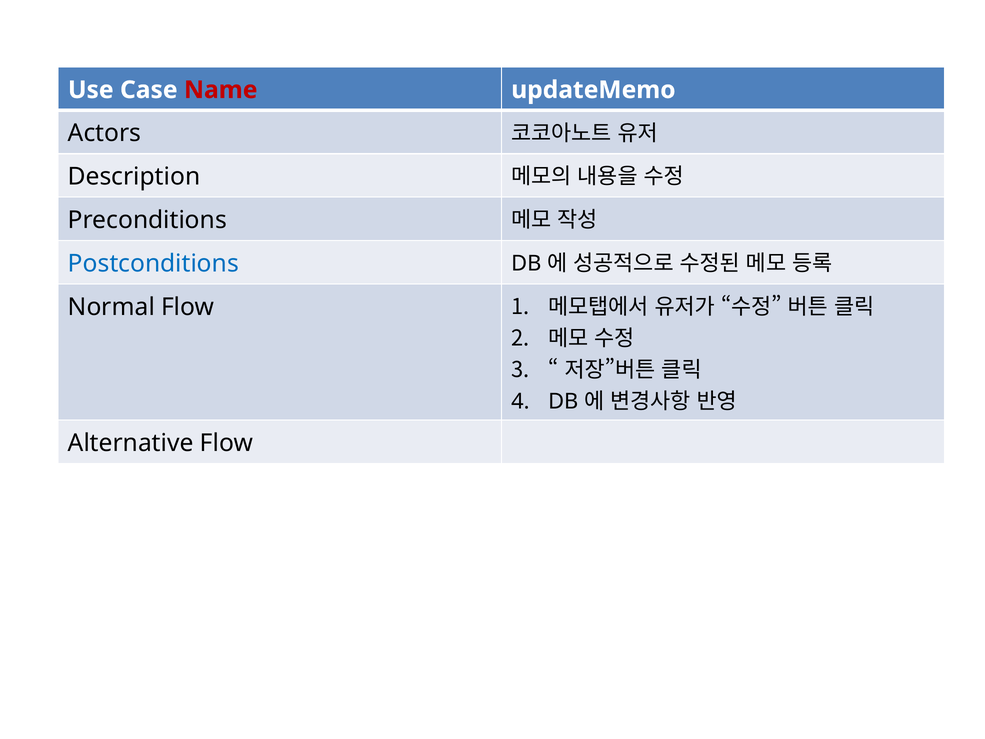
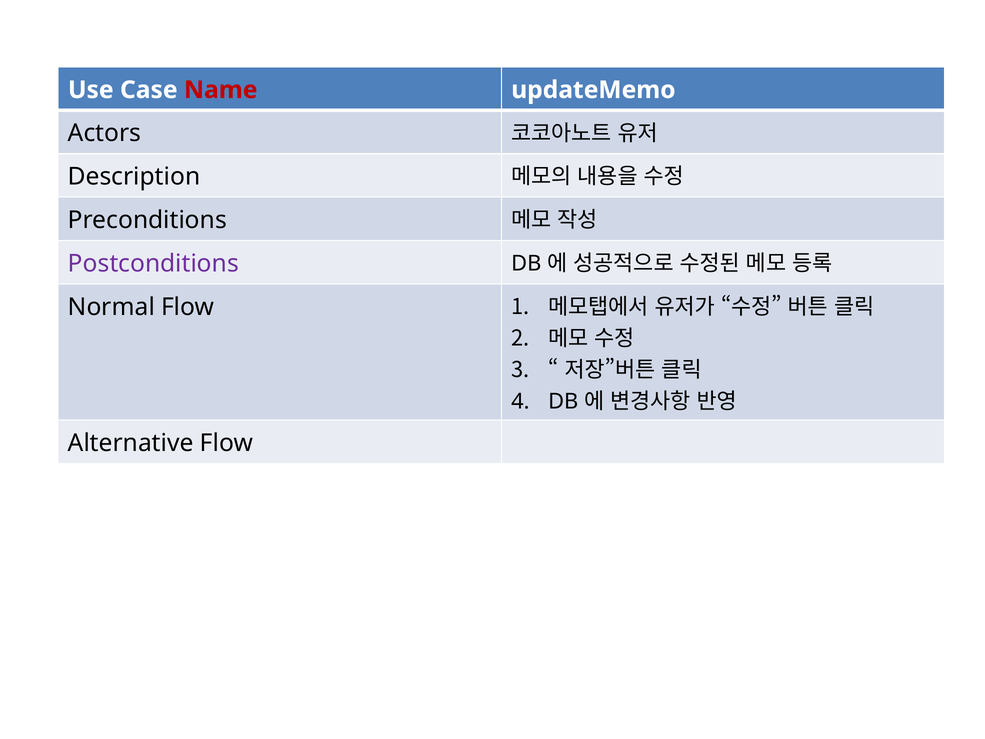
Postconditions colour: blue -> purple
